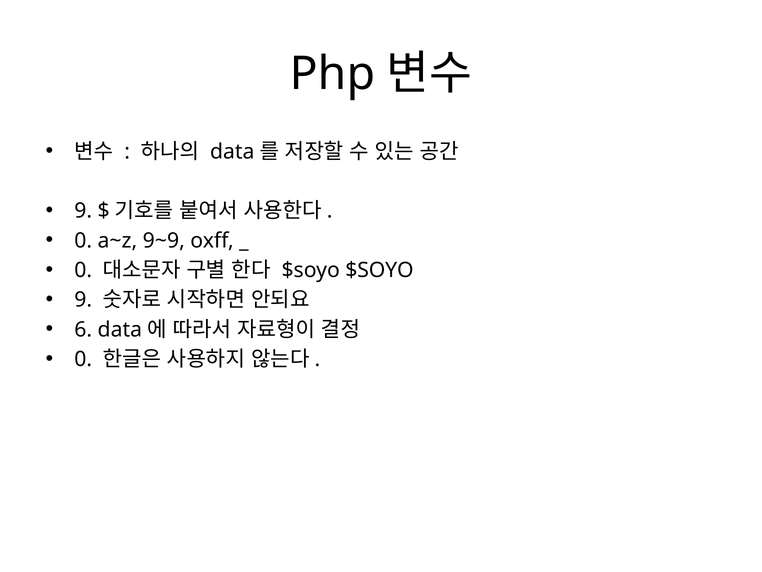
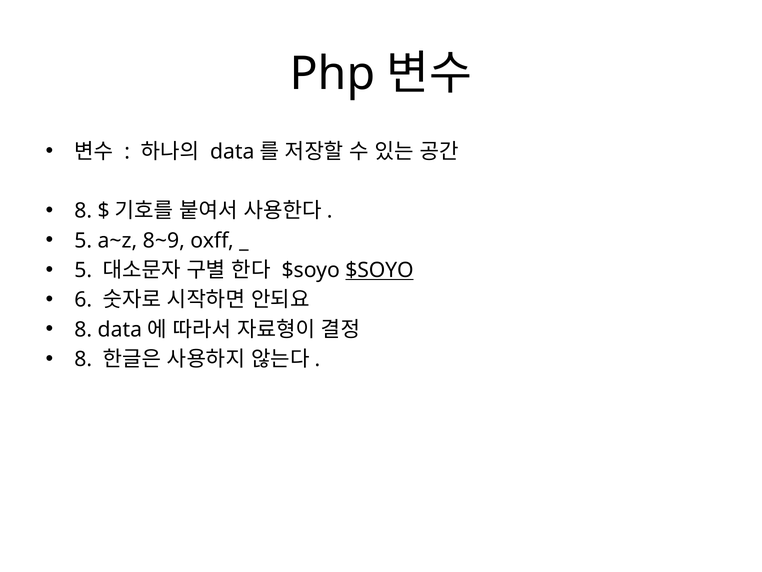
9 at (83, 211): 9 -> 8
0 at (83, 240): 0 -> 5
9~9: 9~9 -> 8~9
0 at (83, 270): 0 -> 5
$SOYO at (379, 270) underline: none -> present
9 at (83, 300): 9 -> 6
6 at (83, 329): 6 -> 8
0 at (83, 359): 0 -> 8
